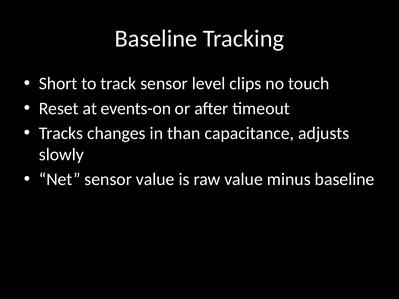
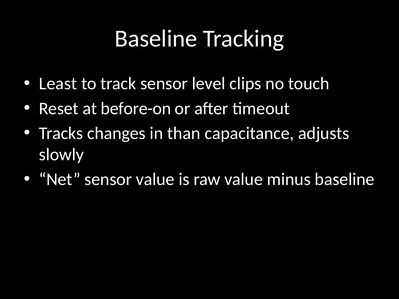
Short: Short -> Least
events-on: events-on -> before-on
